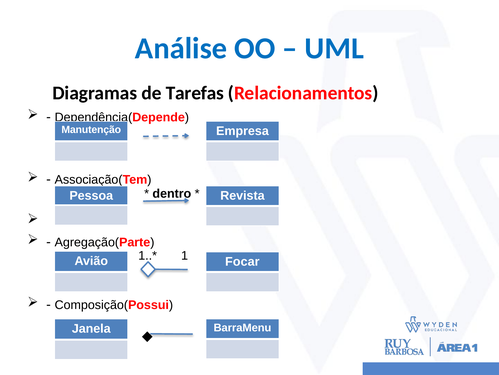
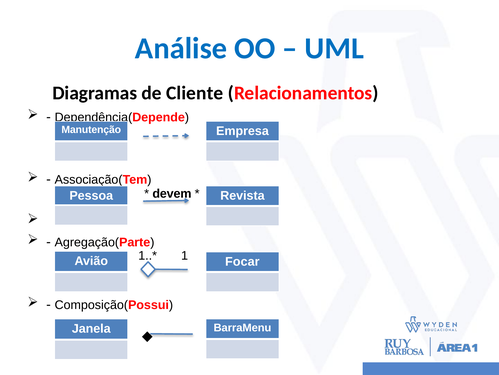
Tarefas: Tarefas -> Cliente
dentro: dentro -> devem
